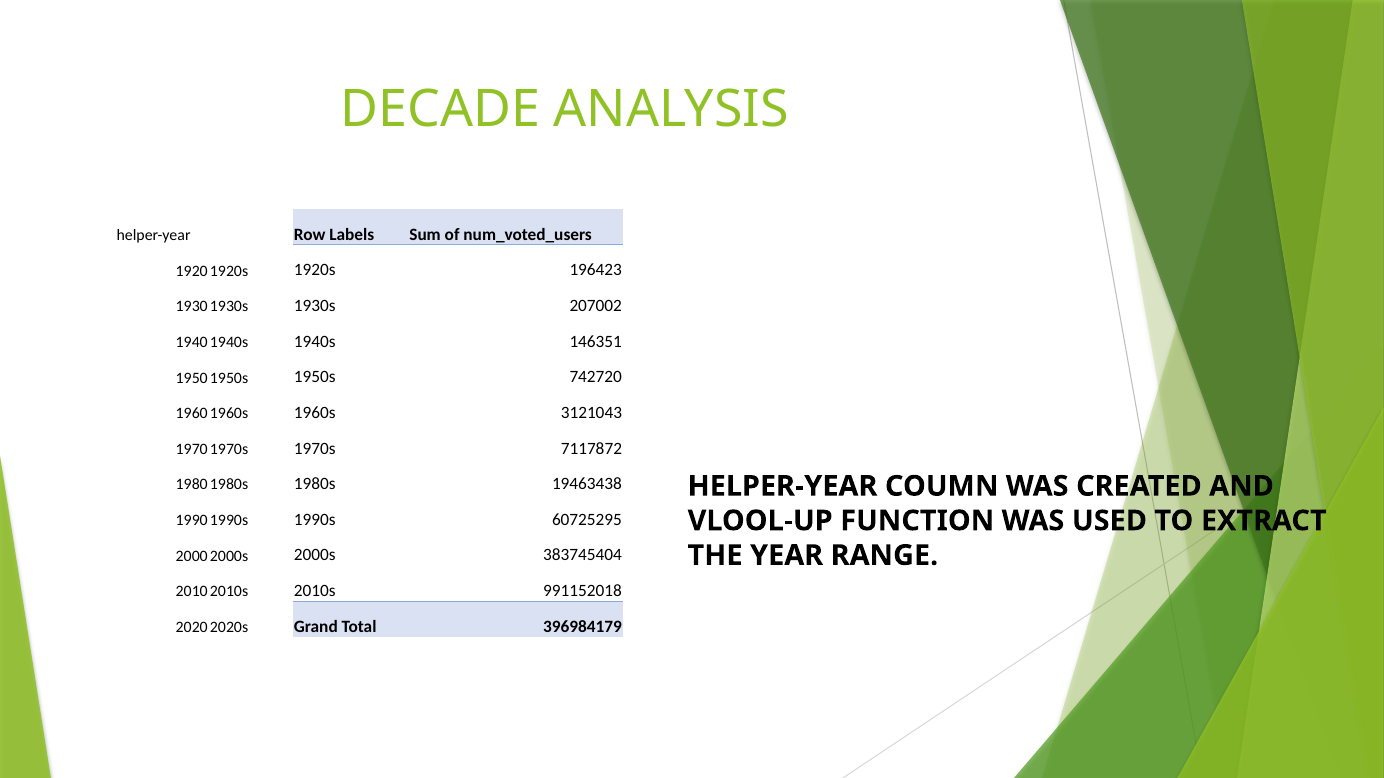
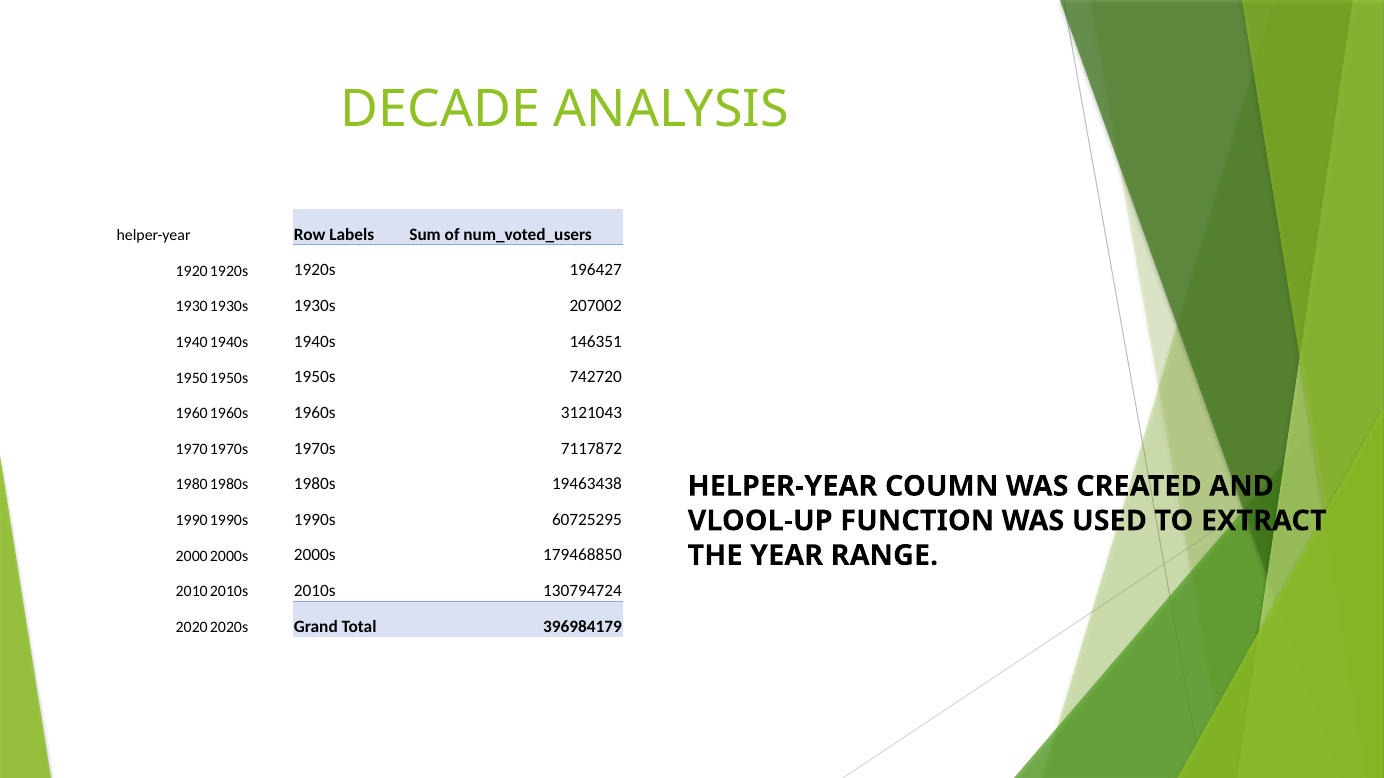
196423: 196423 -> 196427
383745404: 383745404 -> 179468850
991152018: 991152018 -> 130794724
